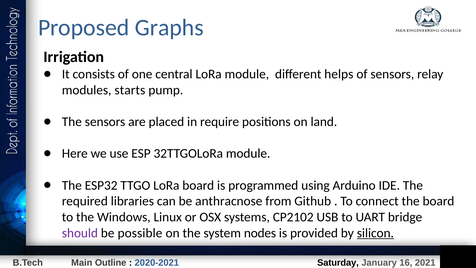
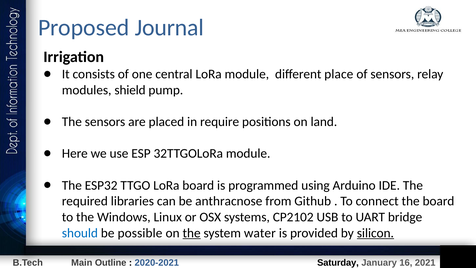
Graphs: Graphs -> Journal
helps: helps -> place
starts: starts -> shield
should colour: purple -> blue
the at (192, 233) underline: none -> present
nodes: nodes -> water
